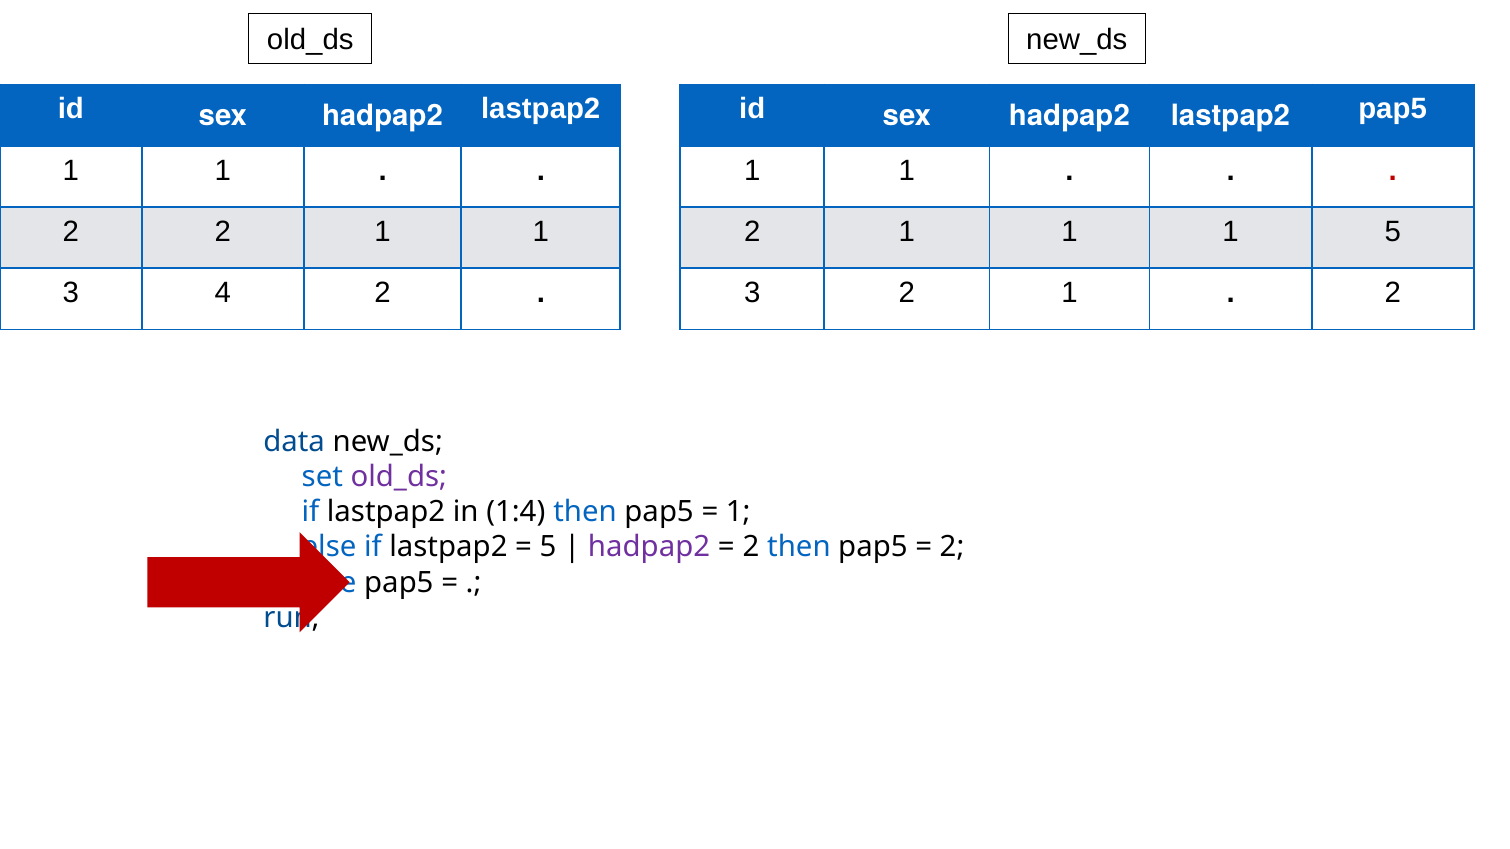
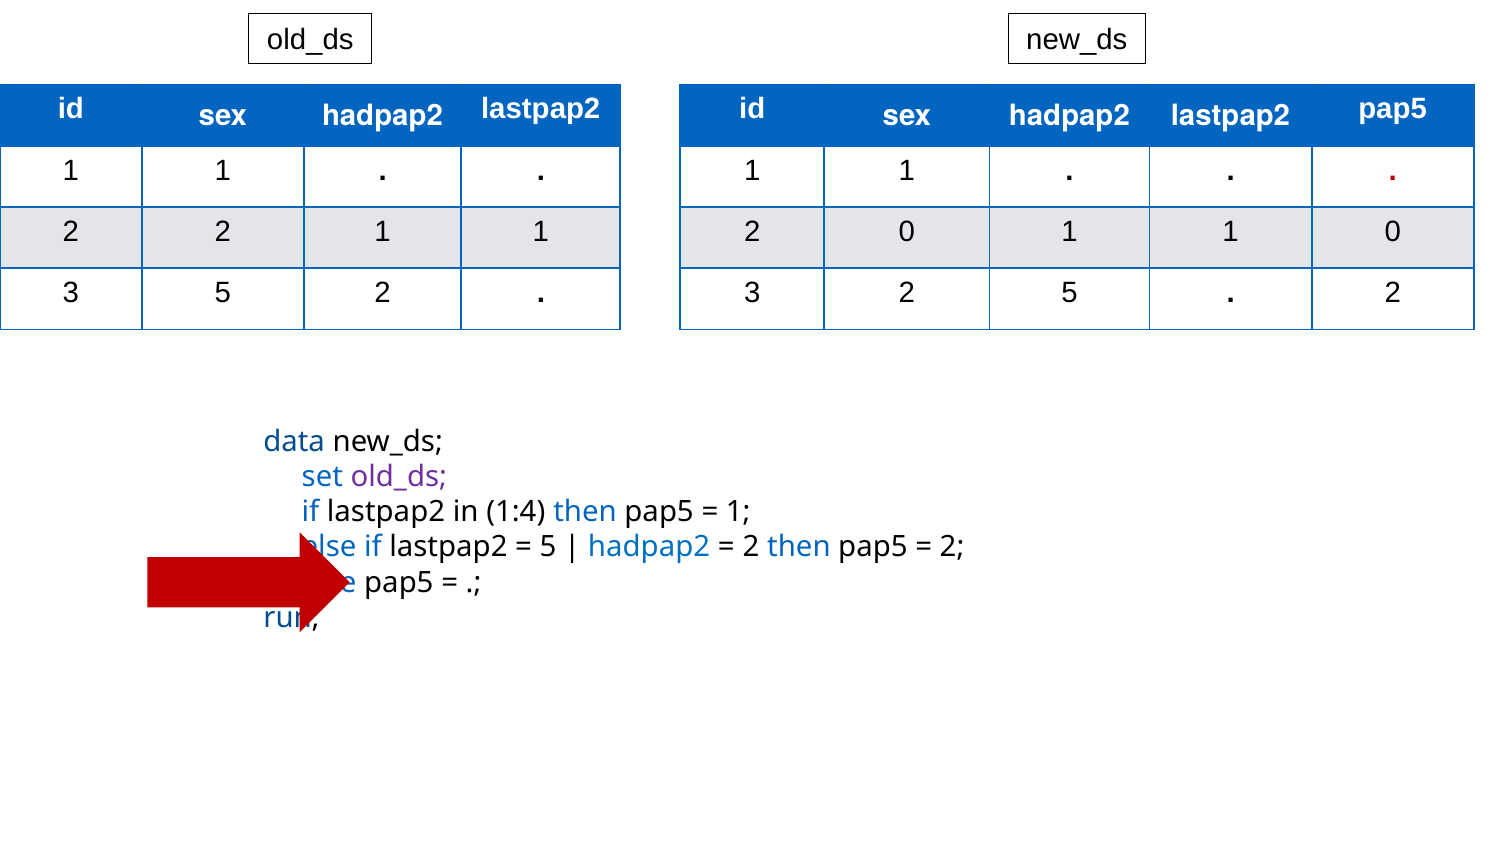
1 at (907, 232): 1 -> 0
1 5: 5 -> 0
3 4: 4 -> 5
3 2 1: 1 -> 5
hadpap2 at (649, 547) colour: purple -> blue
